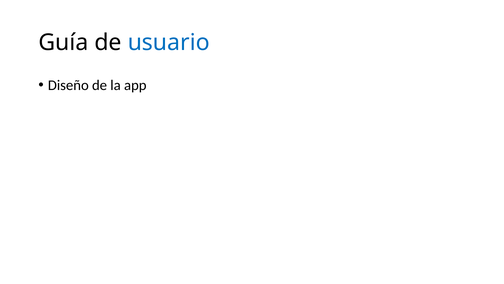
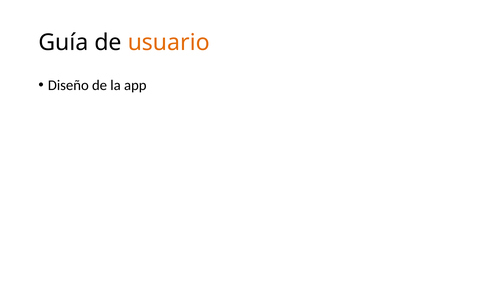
usuario colour: blue -> orange
